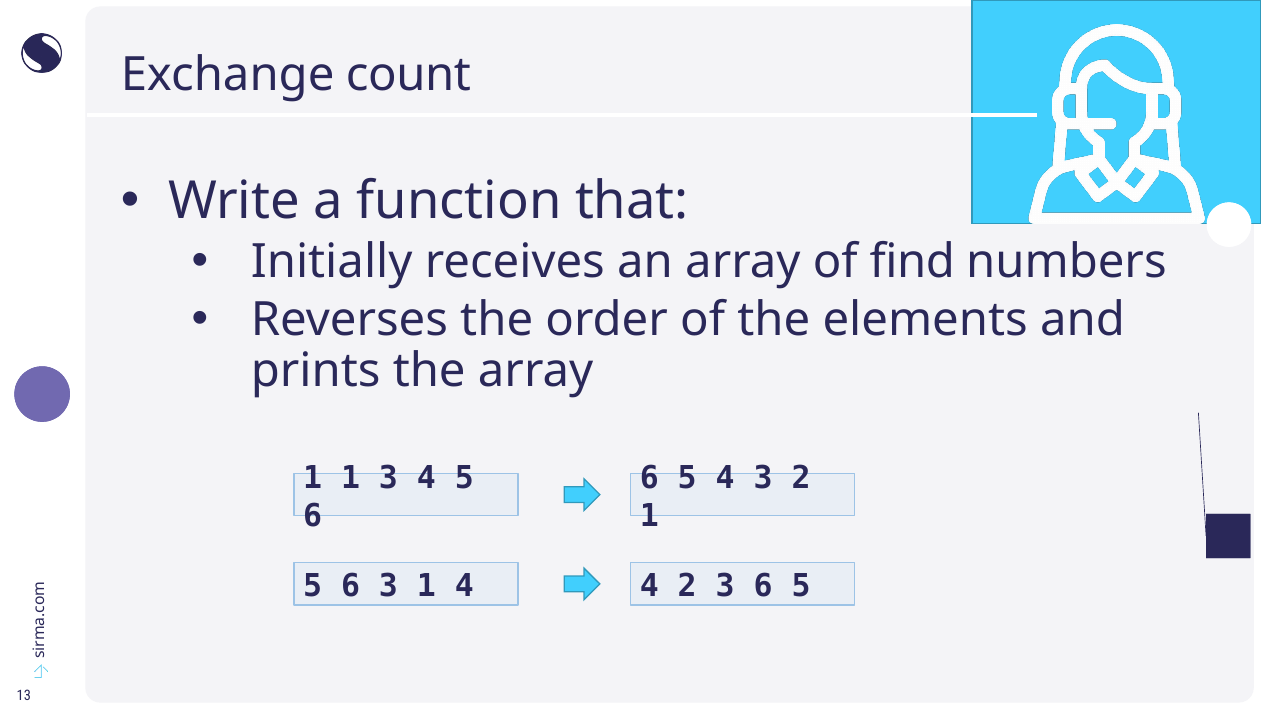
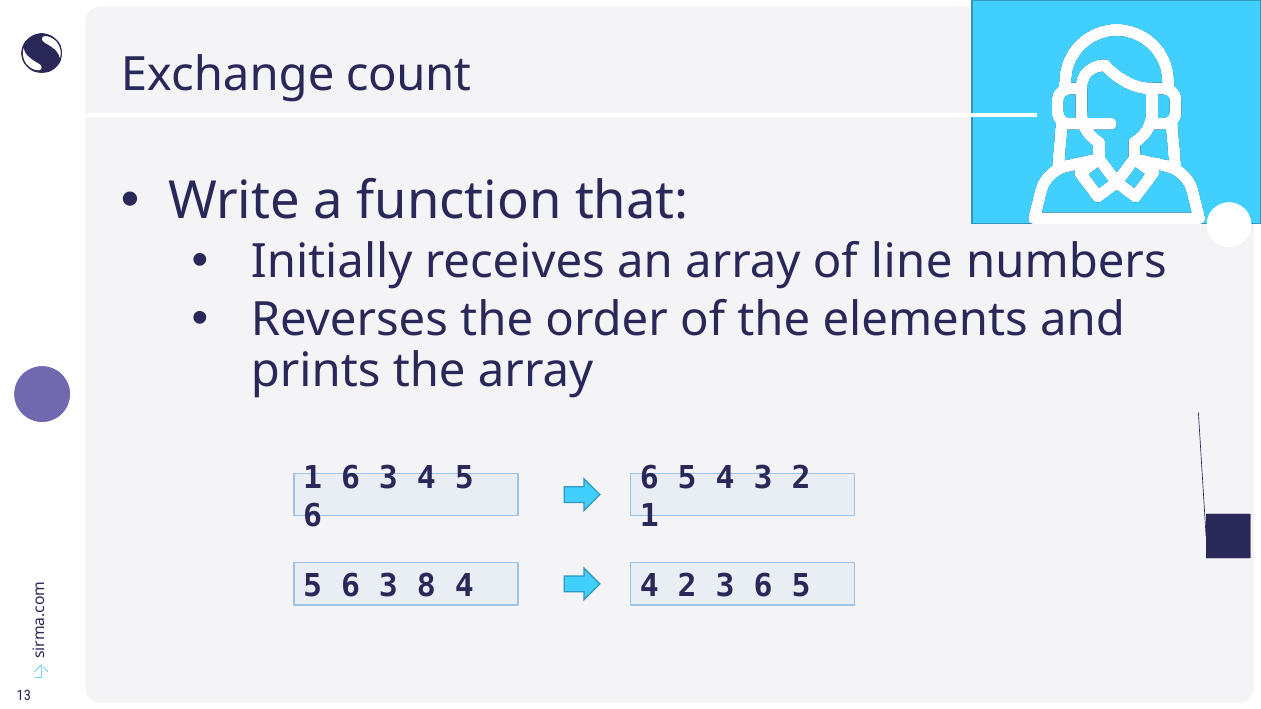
find: find -> line
1 1: 1 -> 6
3 1: 1 -> 8
